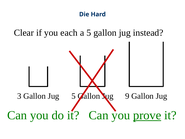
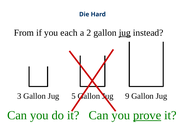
Clear: Clear -> From
a 5: 5 -> 2
jug at (125, 33) underline: none -> present
